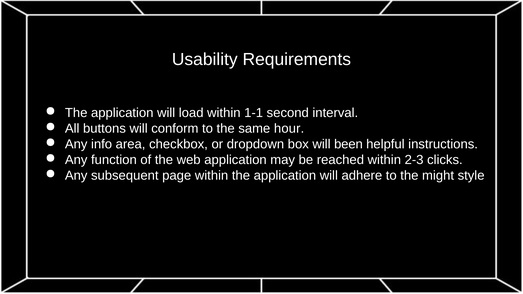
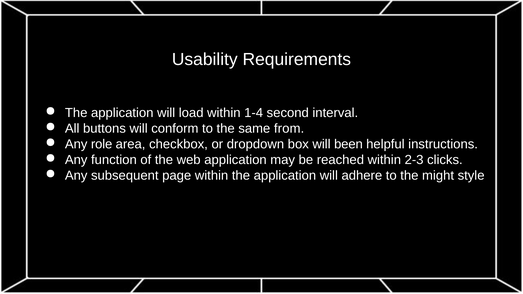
1-1: 1-1 -> 1-4
hour: hour -> from
info: info -> role
